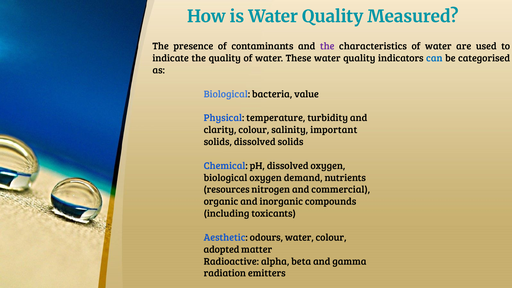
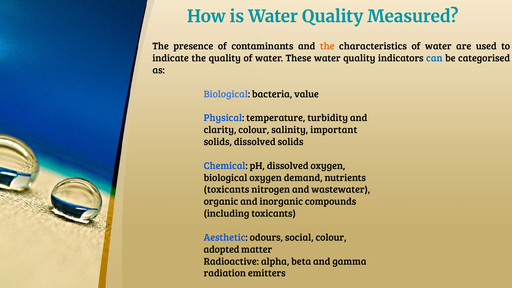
the at (327, 46) colour: purple -> orange
resources at (227, 190): resources -> toxicants
commercial: commercial -> wastewater
odours water: water -> social
